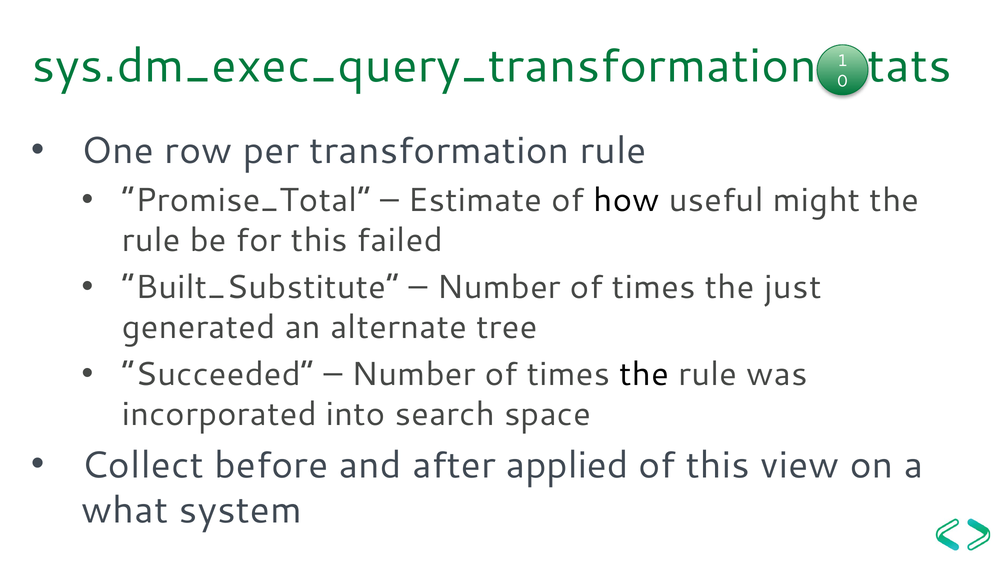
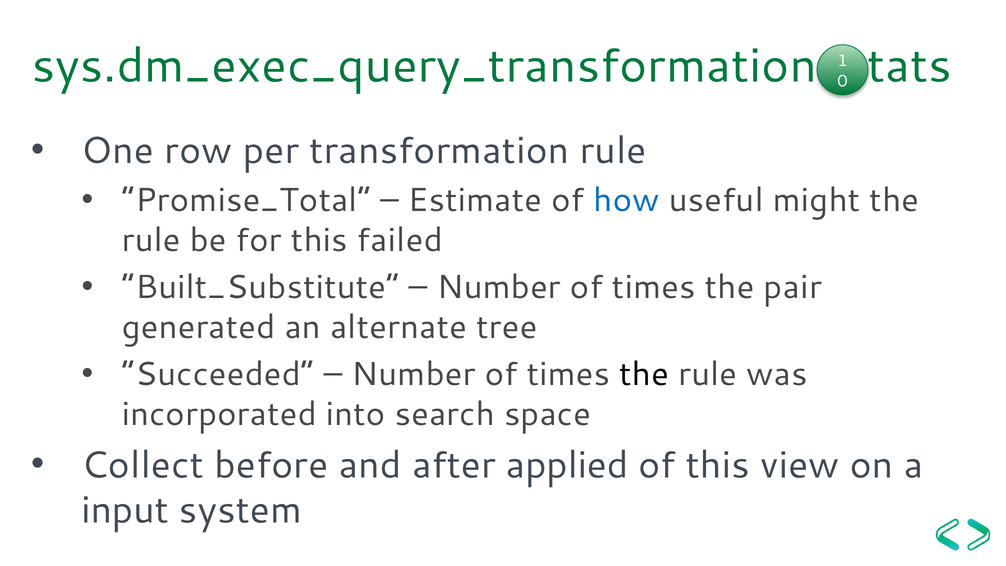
how colour: black -> blue
just: just -> pair
what: what -> input
